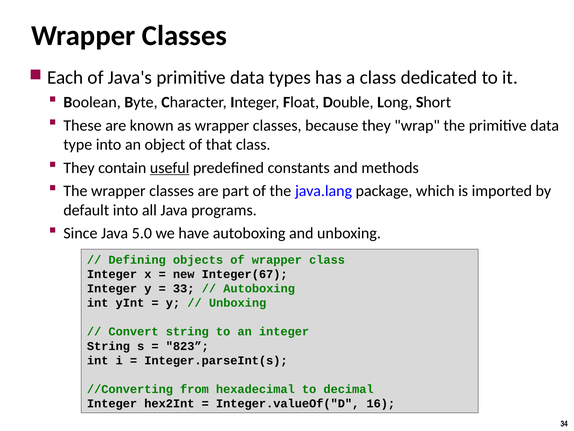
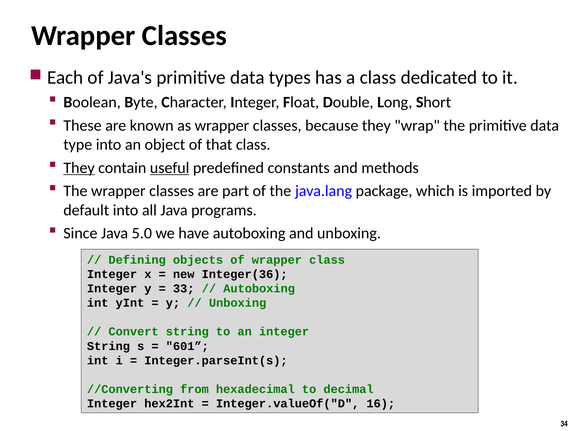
They at (79, 168) underline: none -> present
Integer(67: Integer(67 -> Integer(36
823: 823 -> 601
